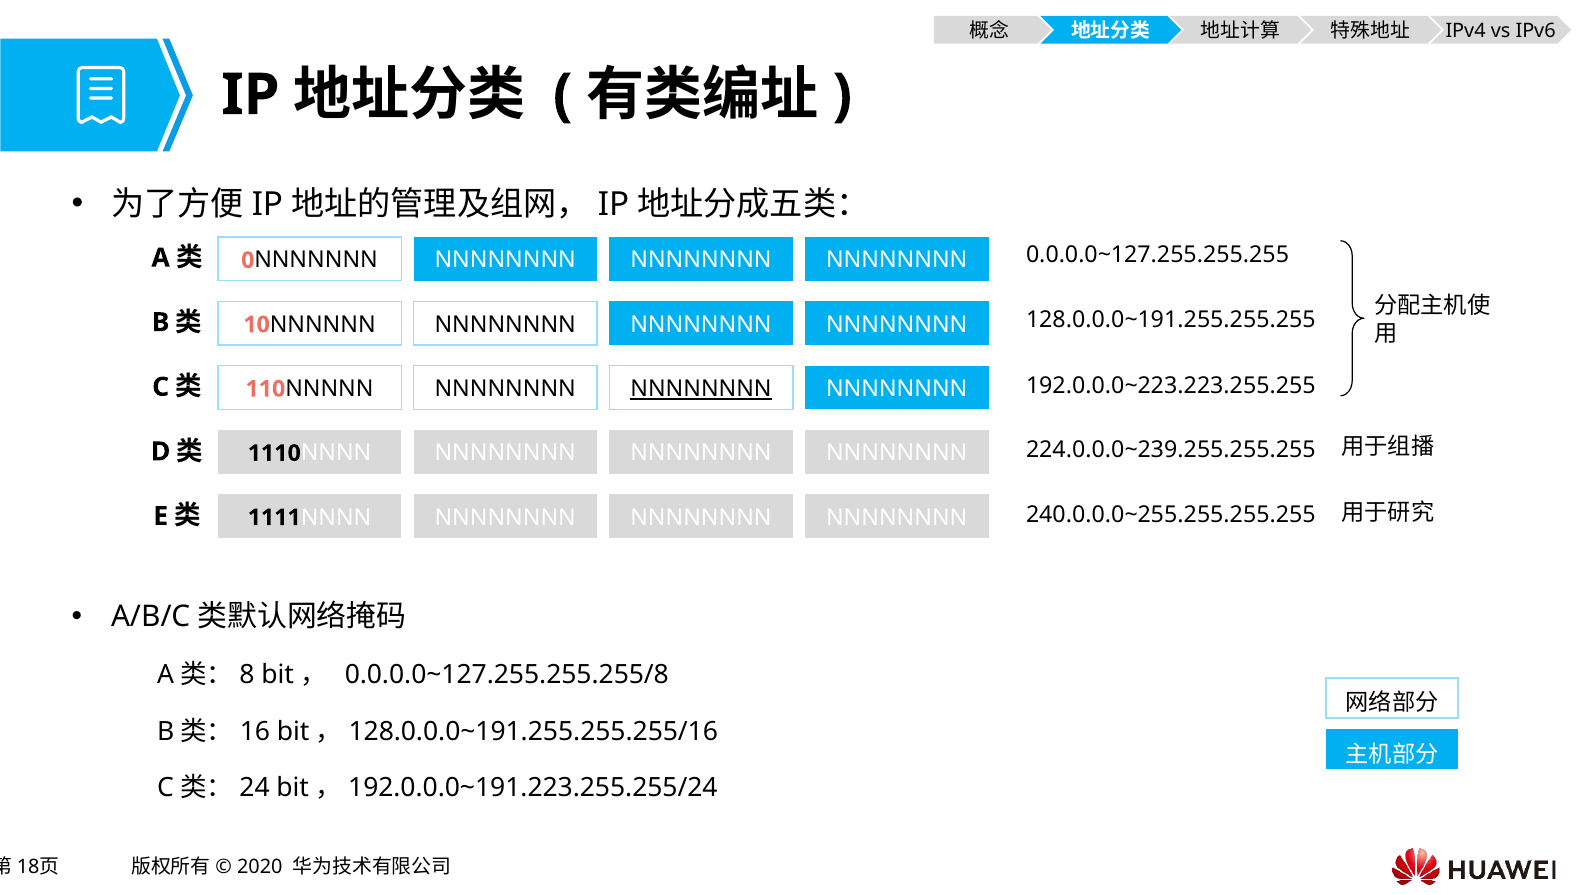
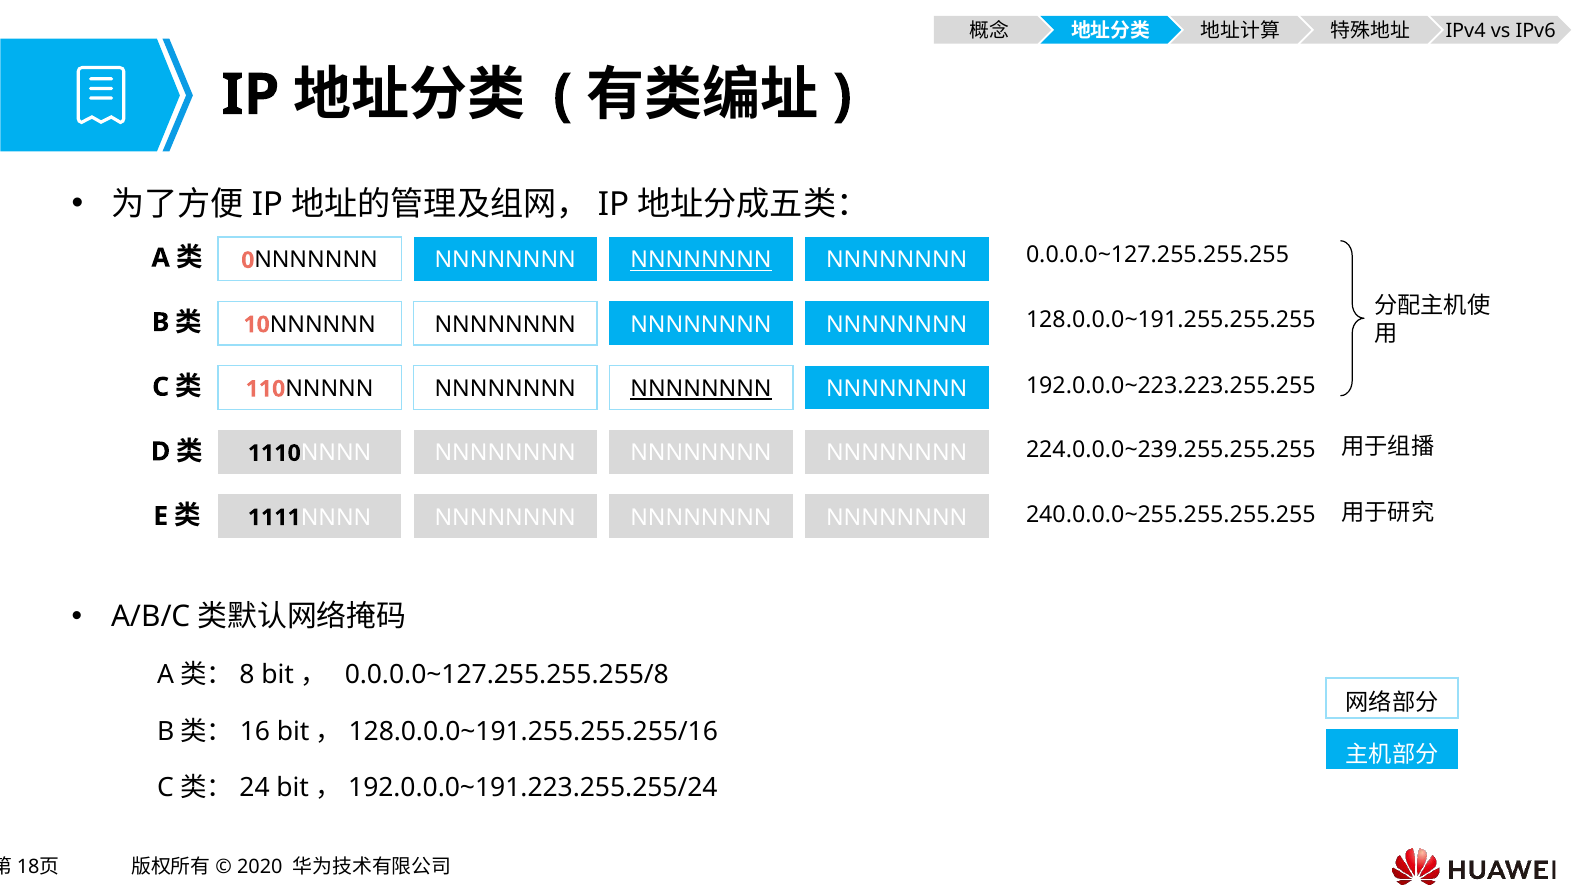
NNNNNNNN at (701, 260) underline: none -> present
